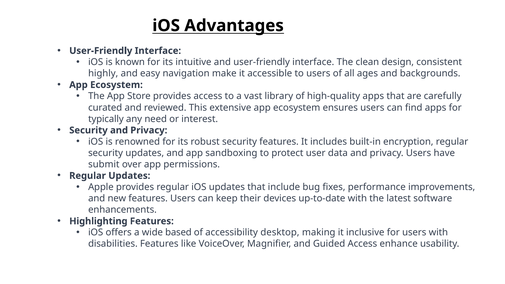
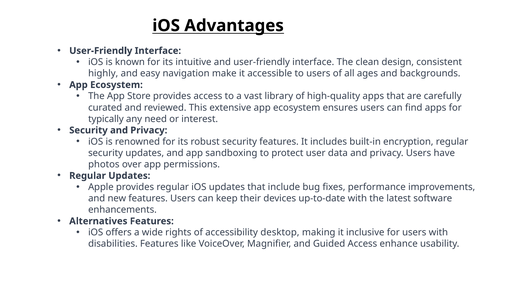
submit: submit -> photos
Highlighting: Highlighting -> Alternatives
based: based -> rights
